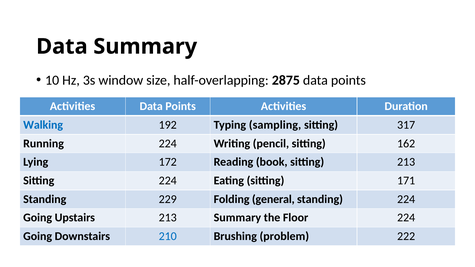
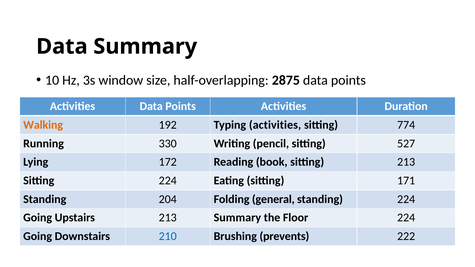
Walking colour: blue -> orange
Typing sampling: sampling -> activities
317: 317 -> 774
Running 224: 224 -> 330
162: 162 -> 527
229: 229 -> 204
problem: problem -> prevents
